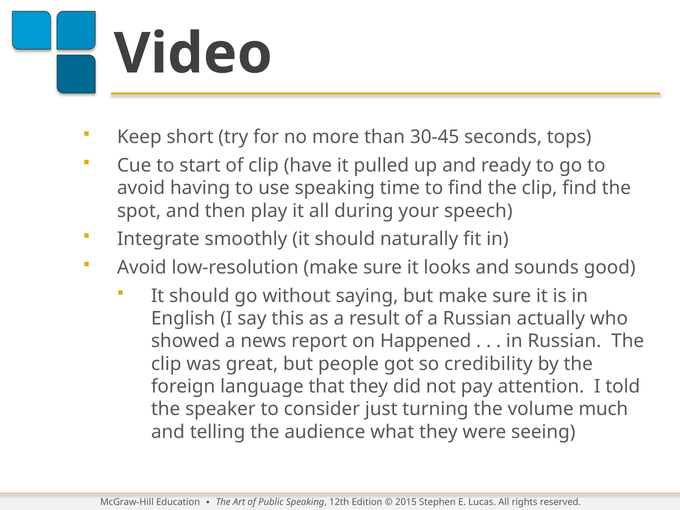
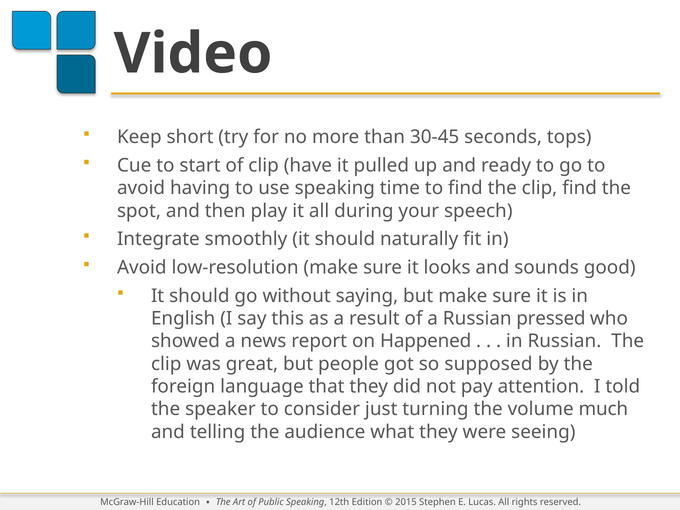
actually: actually -> pressed
credibility: credibility -> supposed
